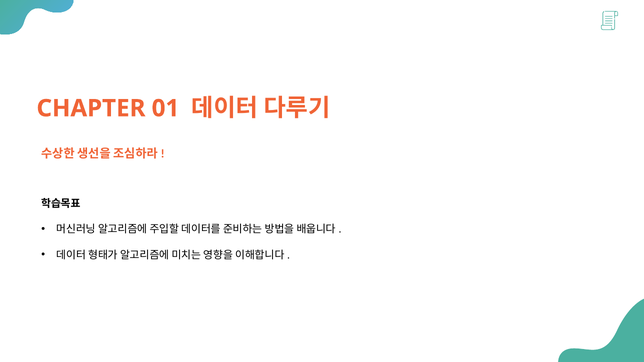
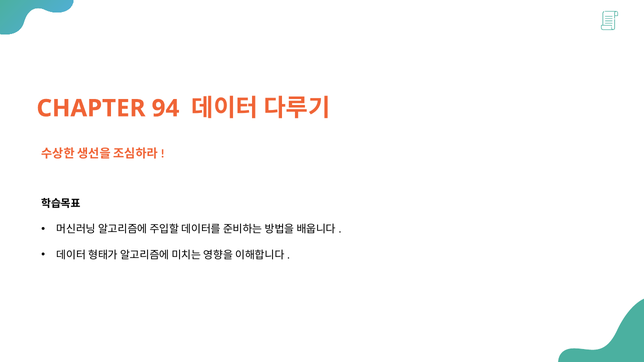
01: 01 -> 94
